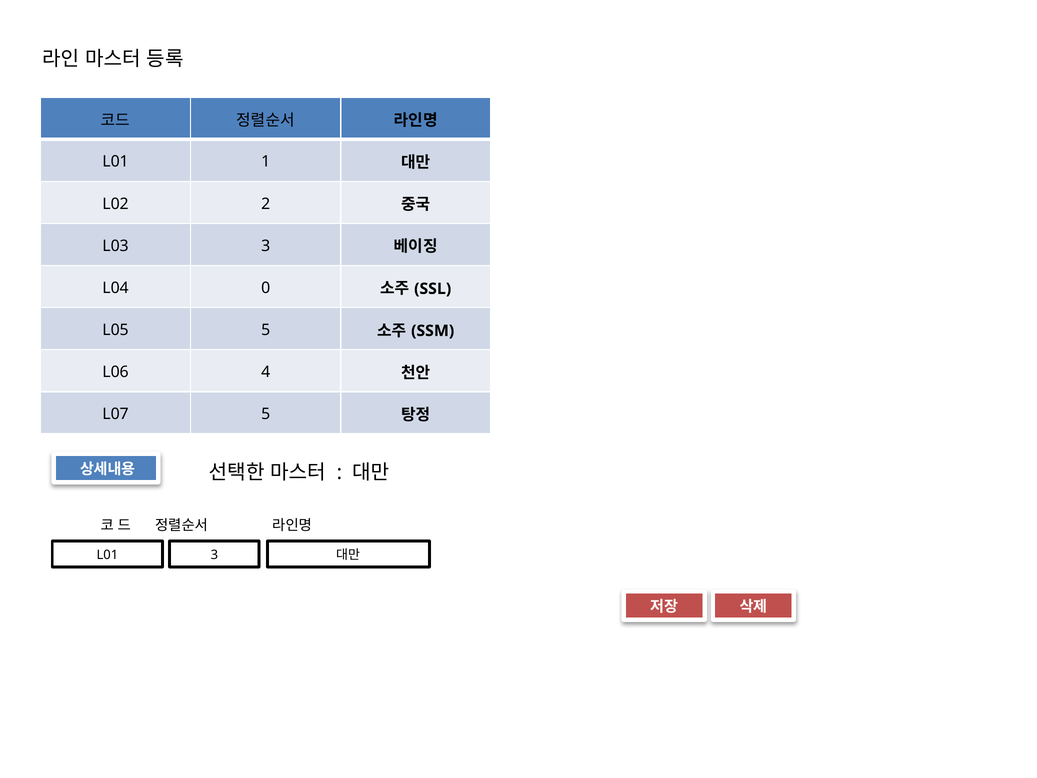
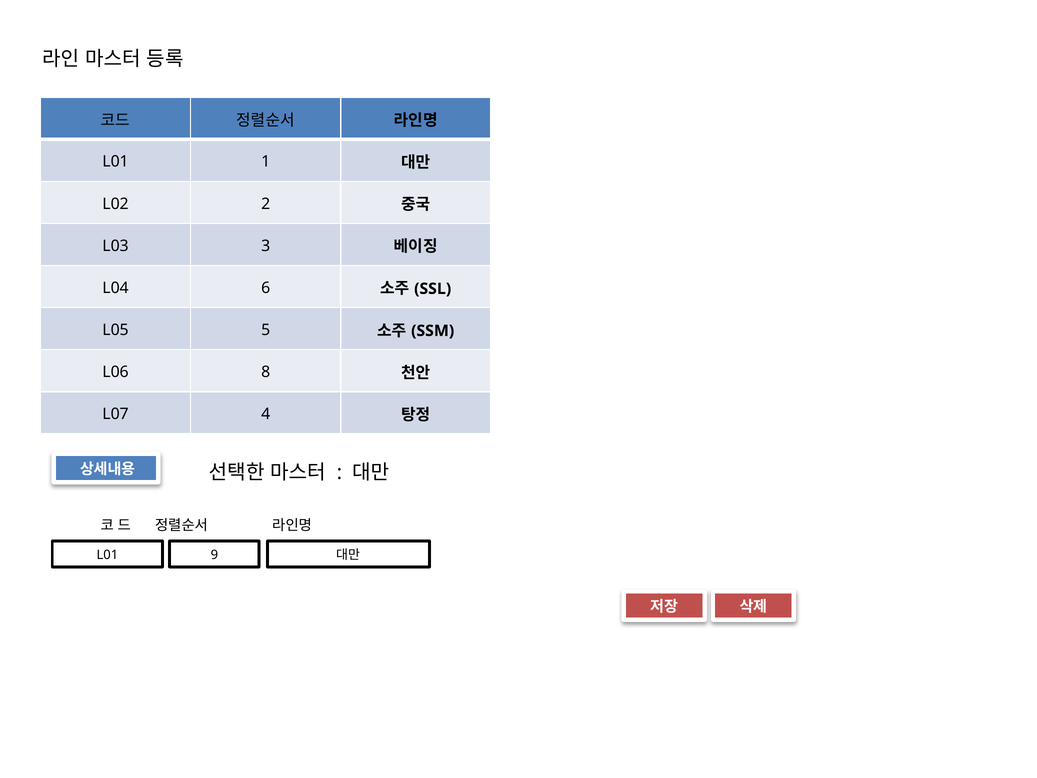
0: 0 -> 6
4: 4 -> 8
L07 5: 5 -> 4
L01 3: 3 -> 9
